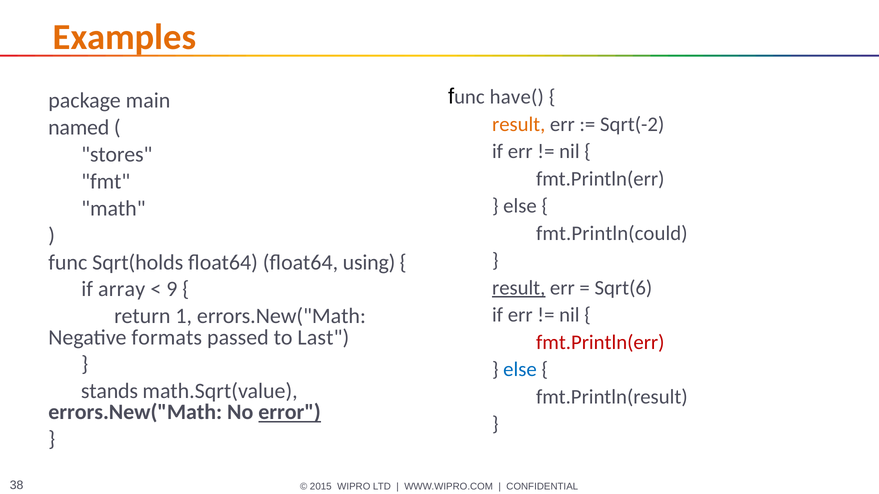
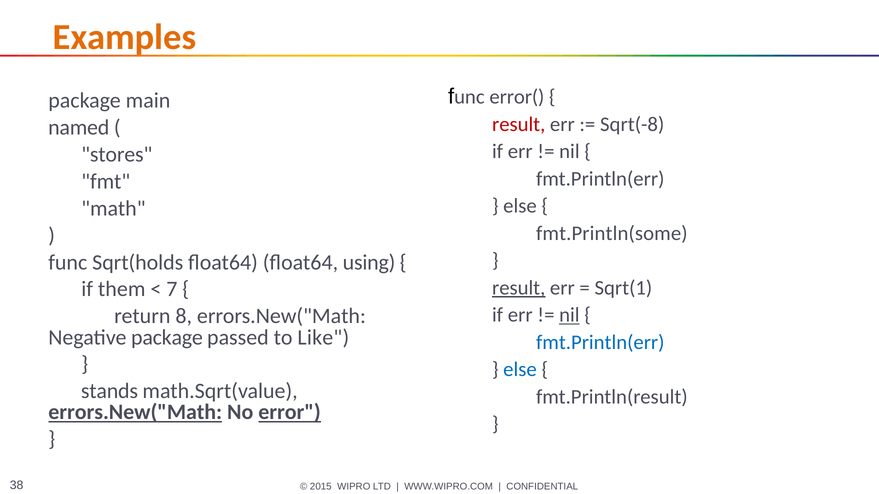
have(: have( -> error(
result at (519, 124) colour: orange -> red
Sqrt(-2: Sqrt(-2 -> Sqrt(-8
fmt.Println(could: fmt.Println(could -> fmt.Println(some
Sqrt(6: Sqrt(6 -> Sqrt(1
array: array -> them
9: 9 -> 7
nil at (569, 315) underline: none -> present
1: 1 -> 8
Negative formats: formats -> package
Last: Last -> Like
fmt.Println(err at (600, 343) colour: red -> blue
errors.New("Math at (135, 413) underline: none -> present
